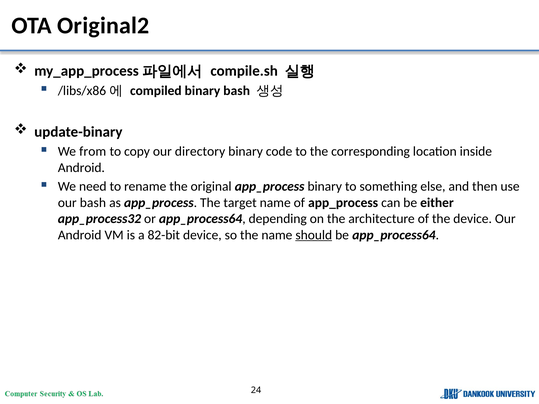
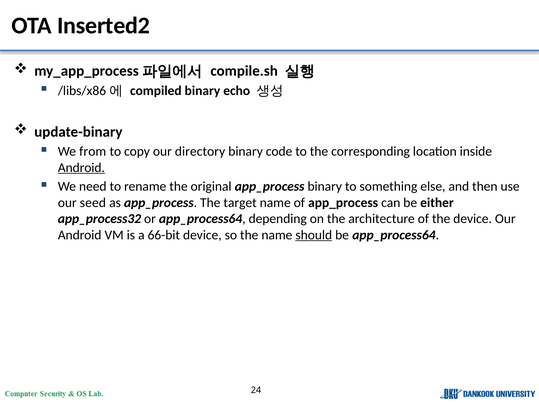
Original2: Original2 -> Inserted2
binary bash: bash -> echo
Android at (81, 168) underline: none -> present
our bash: bash -> seed
82-bit: 82-bit -> 66-bit
